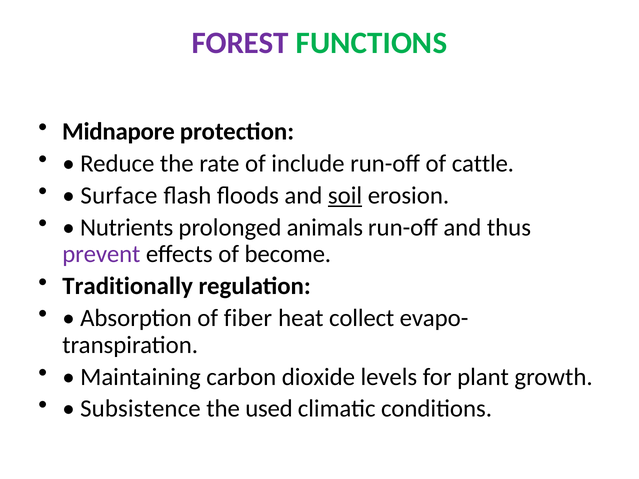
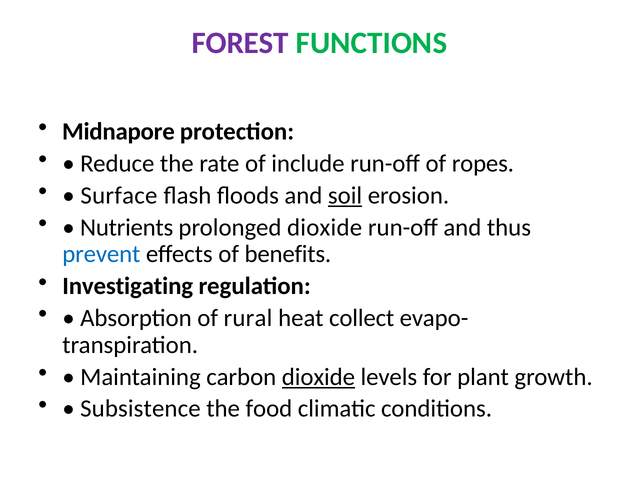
cattle: cattle -> ropes
prolonged animals: animals -> dioxide
prevent colour: purple -> blue
become: become -> benefits
Traditionally: Traditionally -> Investigating
fiber: fiber -> rural
dioxide at (318, 377) underline: none -> present
used: used -> food
